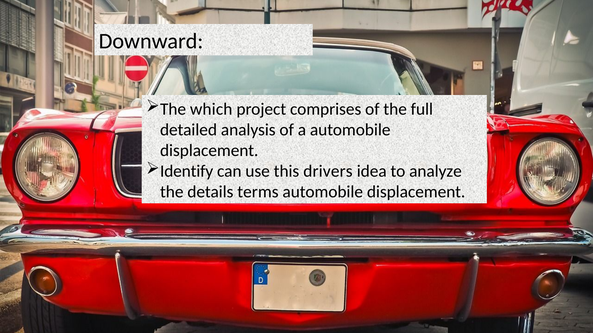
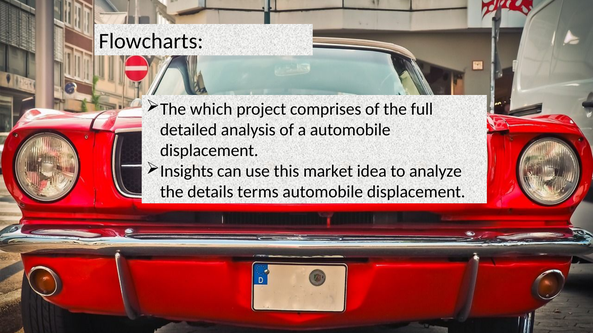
Downward: Downward -> Flowcharts
Identify: Identify -> Insights
drivers: drivers -> market
